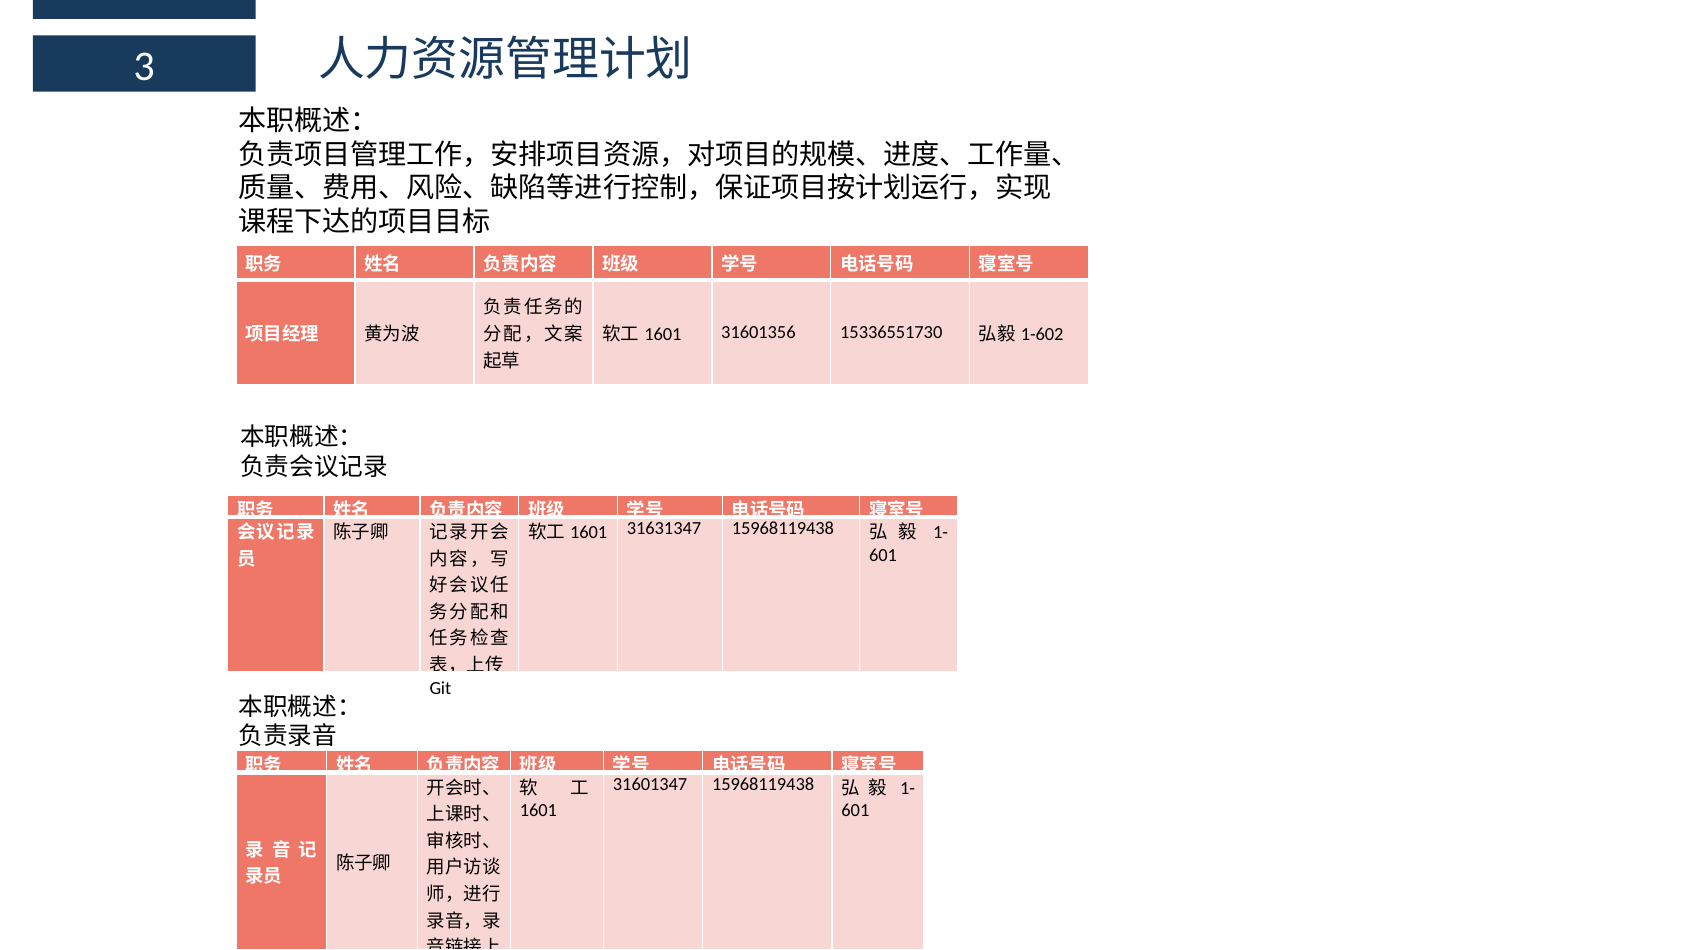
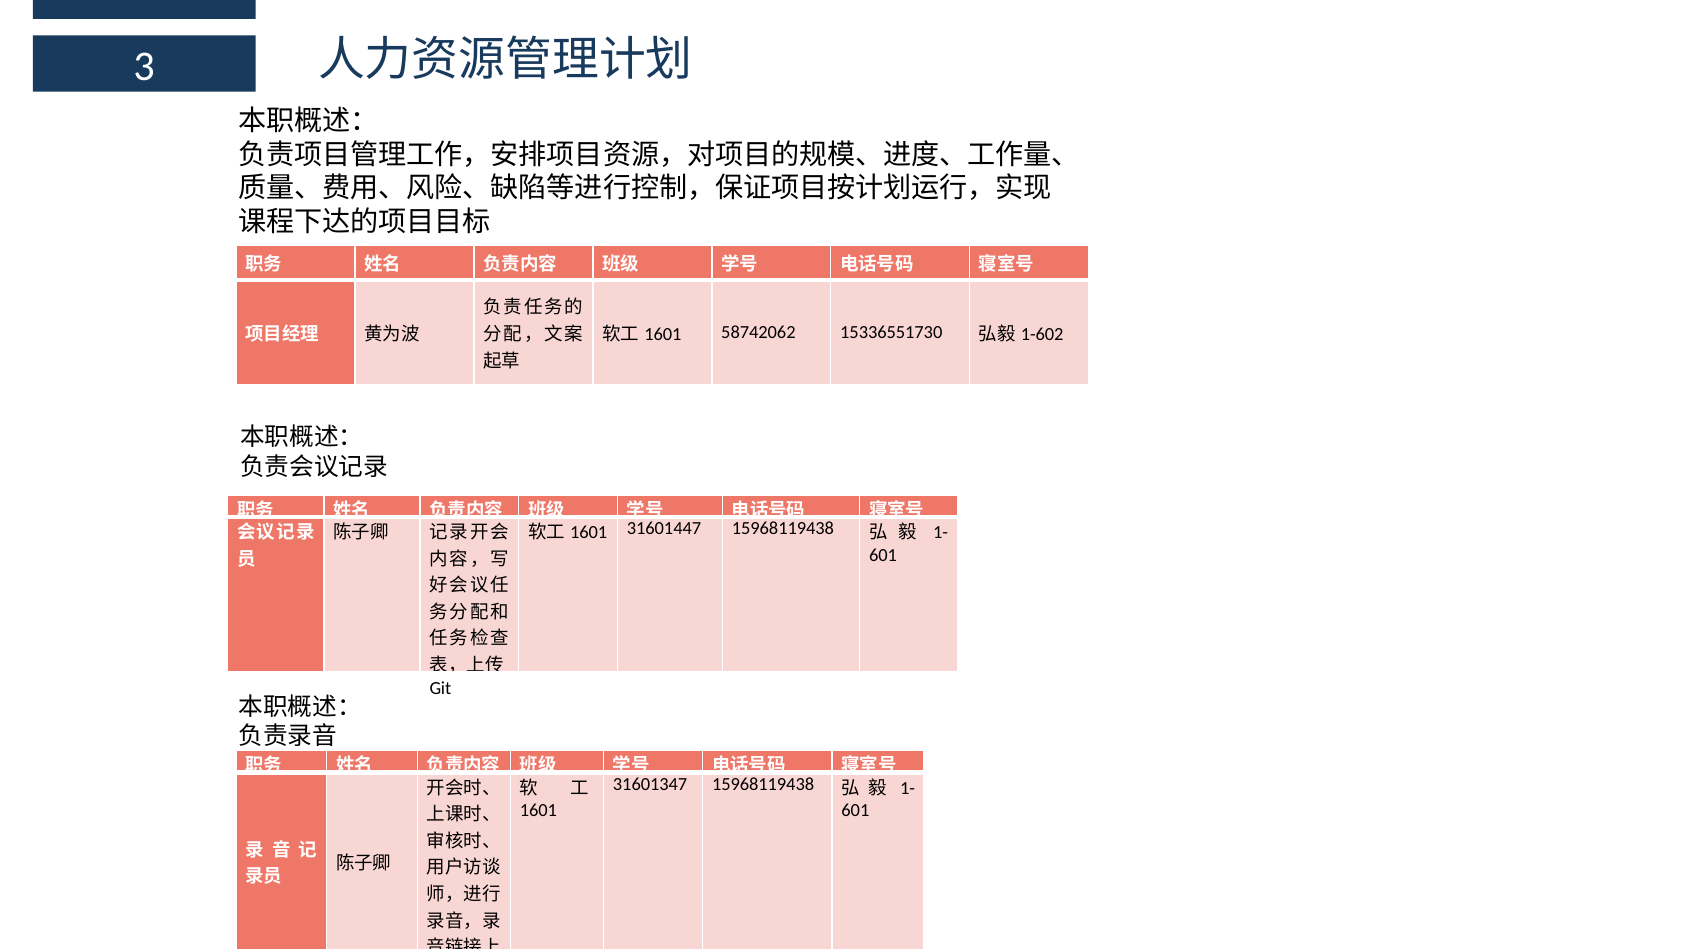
31601356: 31601356 -> 58742062
31631347: 31631347 -> 31601447
